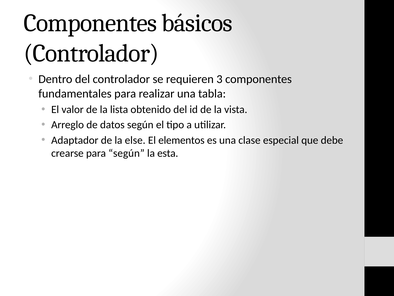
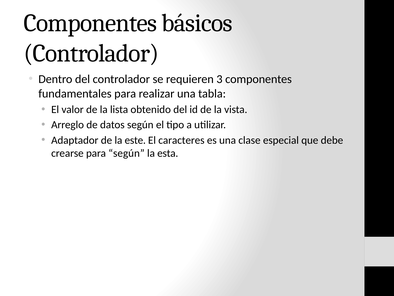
else: else -> este
elementos: elementos -> caracteres
